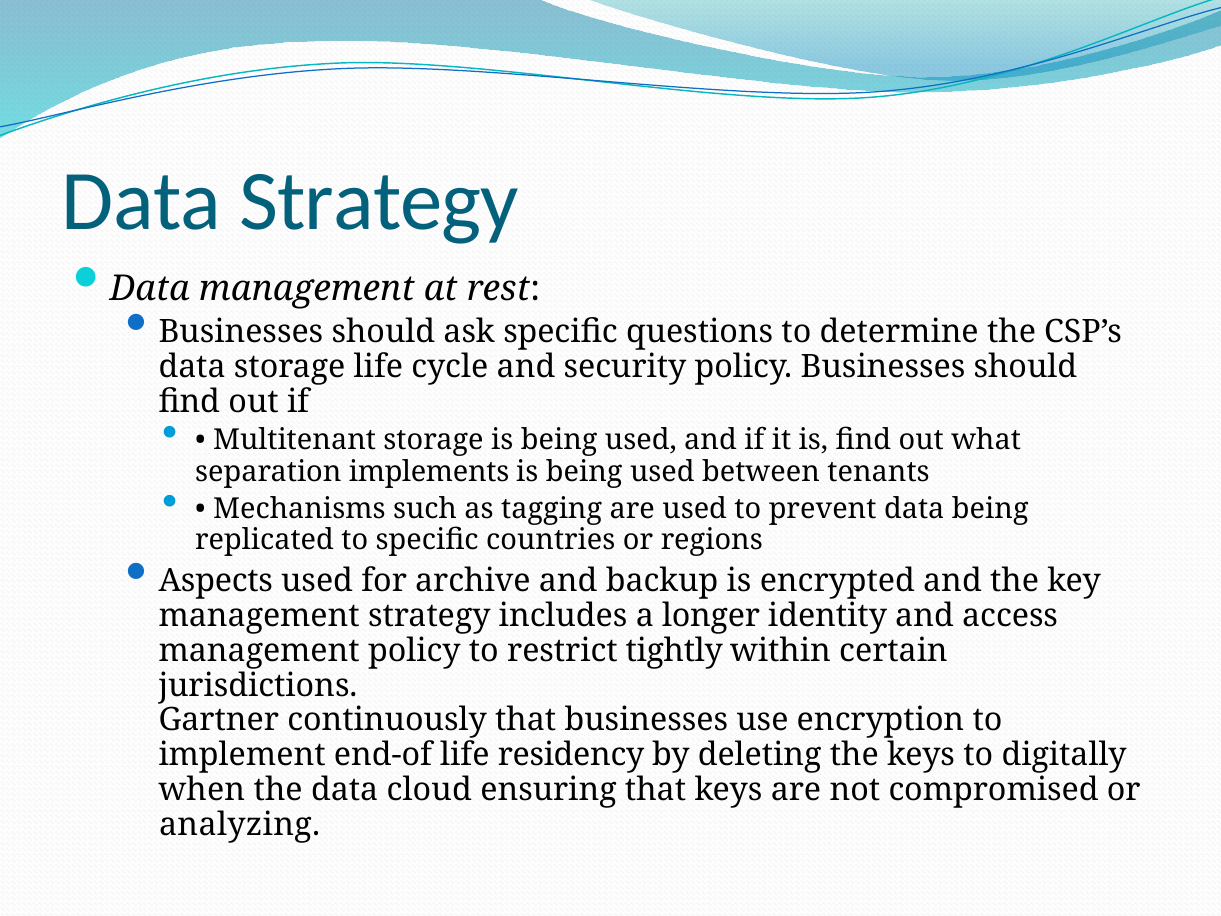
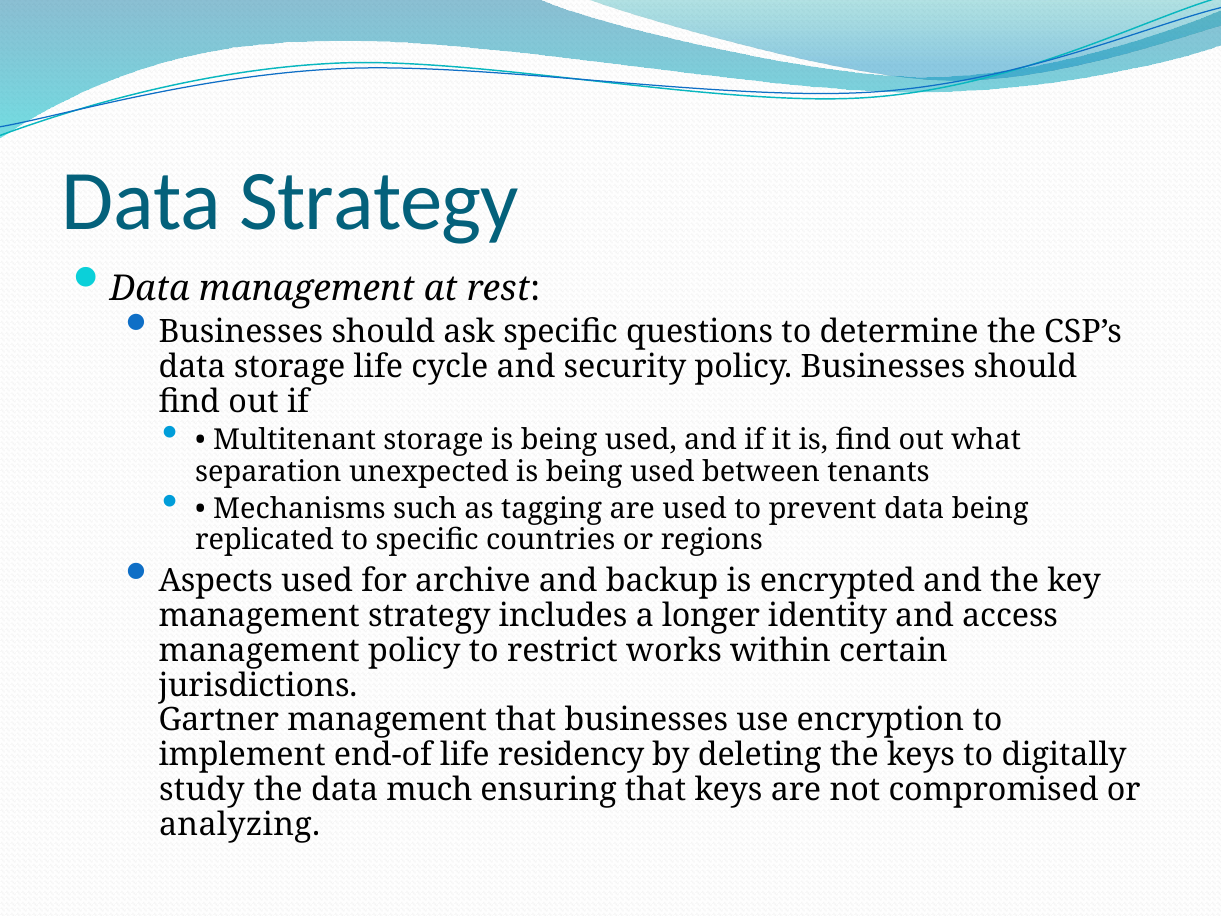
implements: implements -> unexpected
tightly: tightly -> works
Gartner continuously: continuously -> management
when: when -> study
cloud: cloud -> much
